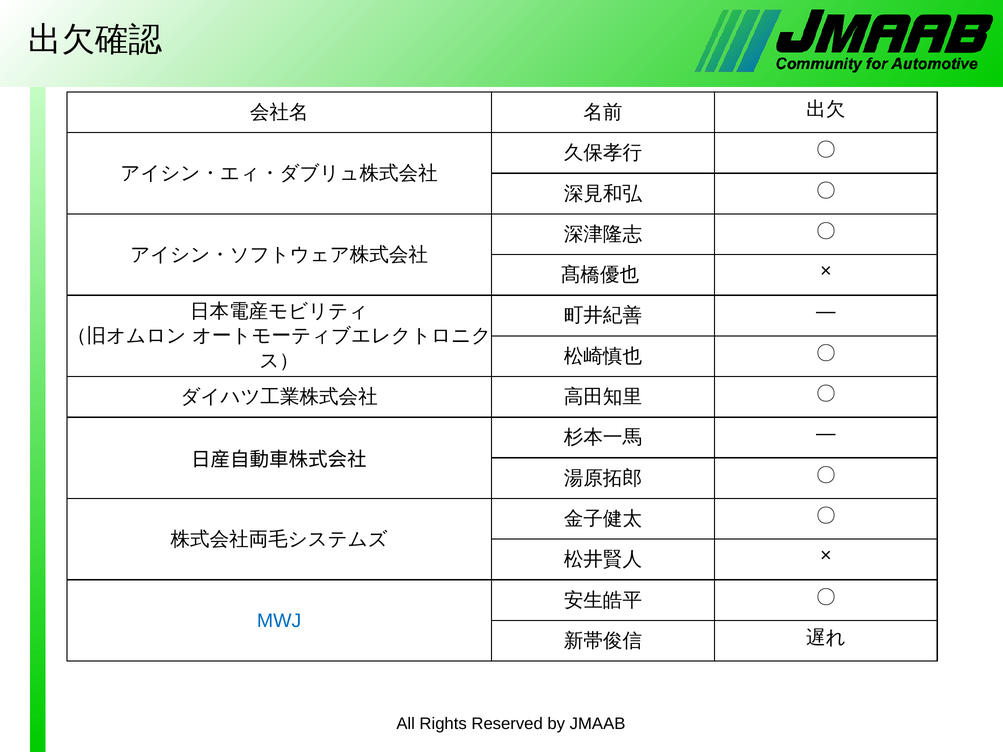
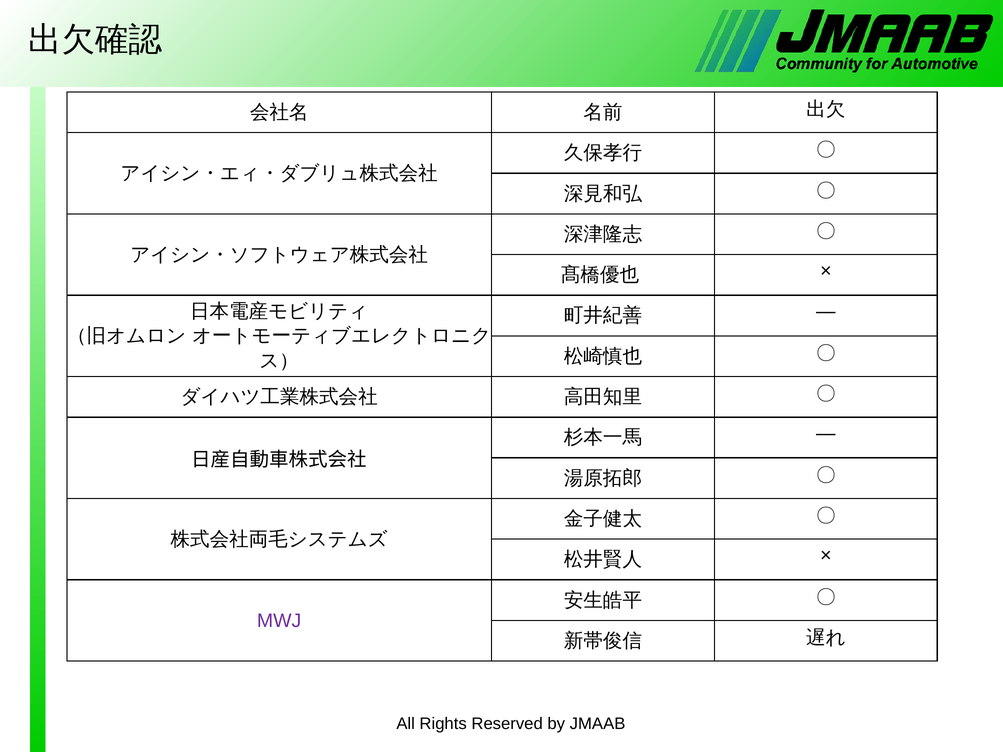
MWJ colour: blue -> purple
